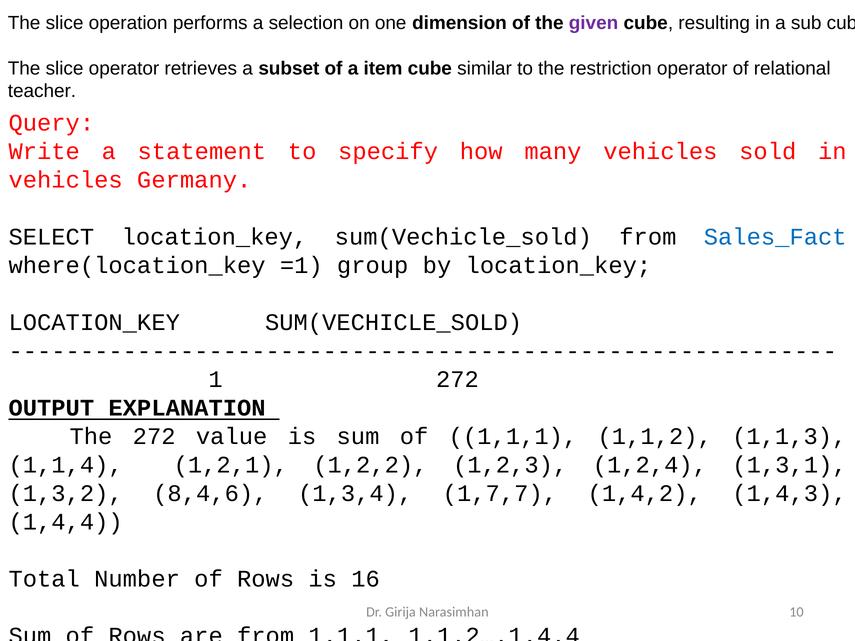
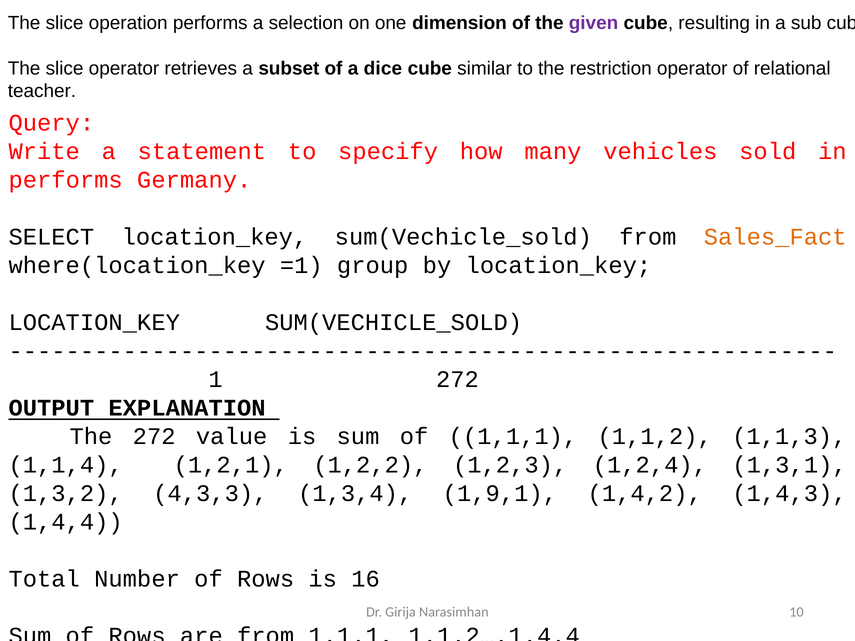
item: item -> dice
vehicles at (66, 180): vehicles -> performs
Sales_Fact colour: blue -> orange
8,4,6: 8,4,6 -> 4,3,3
1,7,7: 1,7,7 -> 1,9,1
